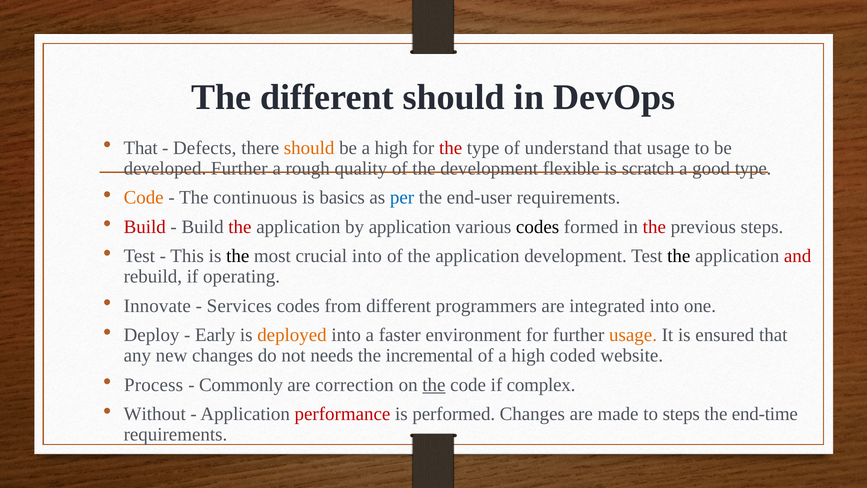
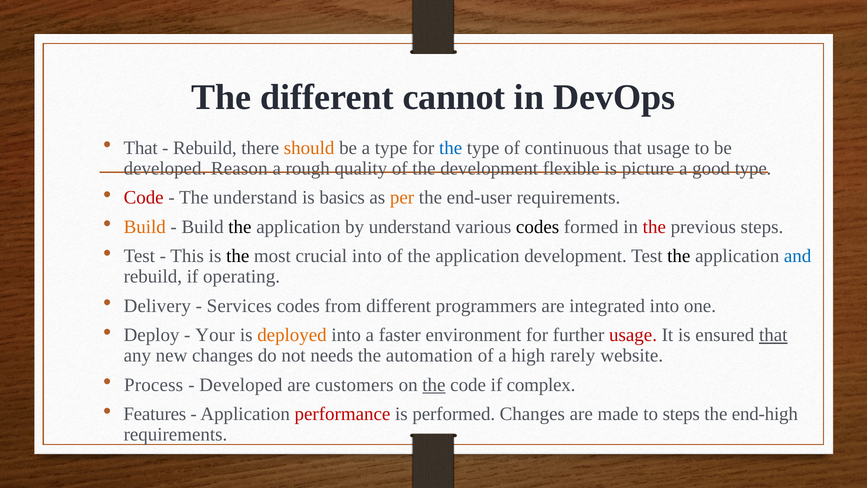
different should: should -> cannot
Defects at (205, 148): Defects -> Rebuild
be a high: high -> type
the at (451, 148) colour: red -> blue
understand: understand -> continuous
developed Further: Further -> Reason
scratch: scratch -> picture
Code at (144, 197) colour: orange -> red
The continuous: continuous -> understand
per colour: blue -> orange
Build at (145, 227) colour: red -> orange
the at (240, 227) colour: red -> black
by application: application -> understand
and colour: red -> blue
Innovate: Innovate -> Delivery
Early: Early -> Your
usage at (633, 335) colour: orange -> red
that at (773, 335) underline: none -> present
incremental: incremental -> automation
coded: coded -> rarely
Commonly at (241, 385): Commonly -> Developed
correction: correction -> customers
Without: Without -> Features
end-time: end-time -> end-high
